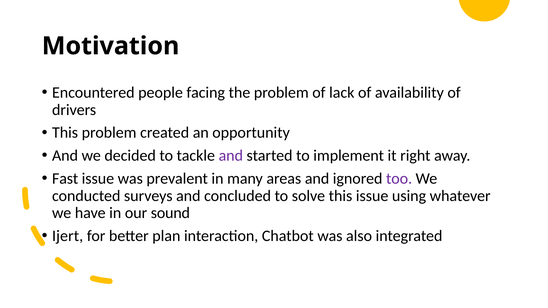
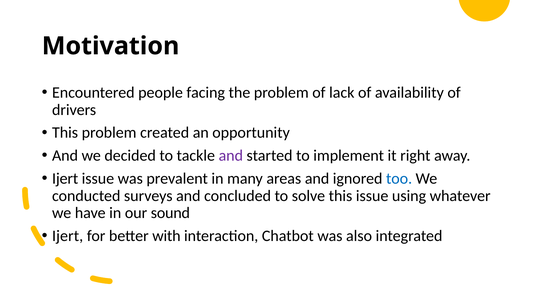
Fast at (65, 179): Fast -> Ijert
too colour: purple -> blue
plan: plan -> with
